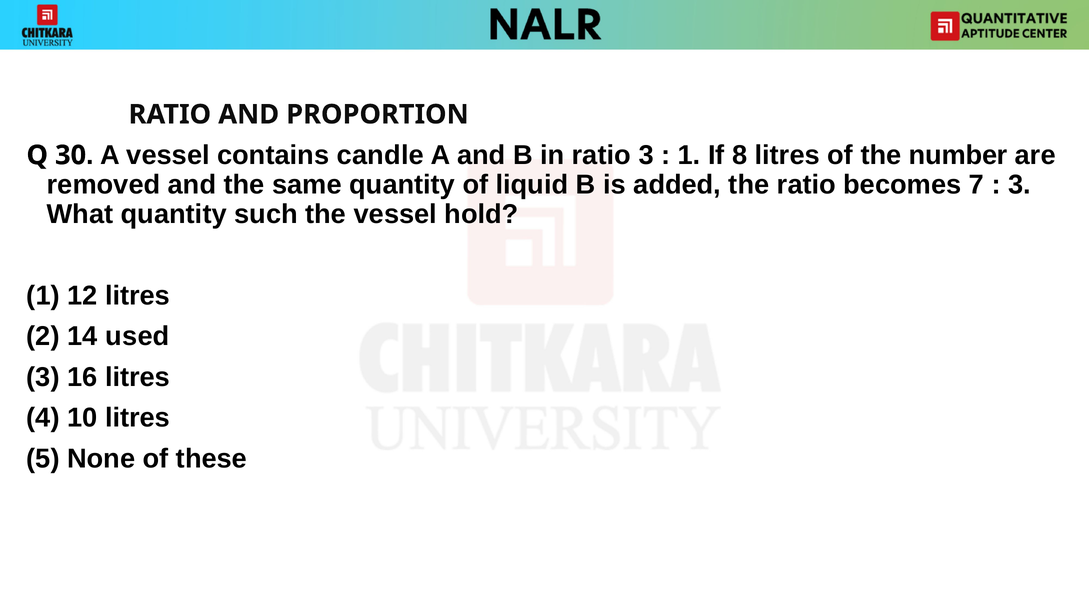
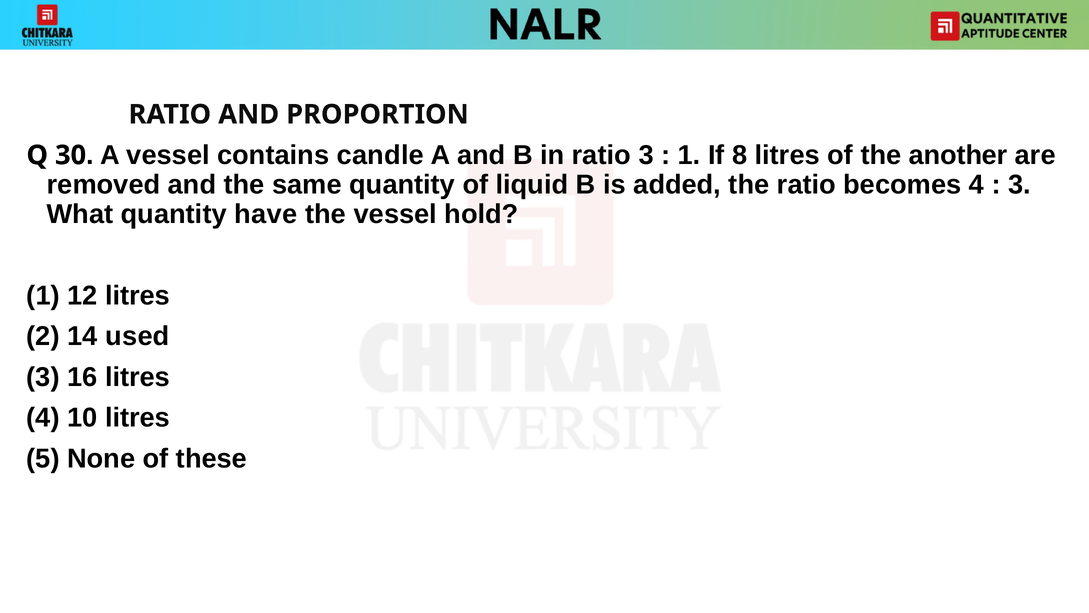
number: number -> another
becomes 7: 7 -> 4
such: such -> have
